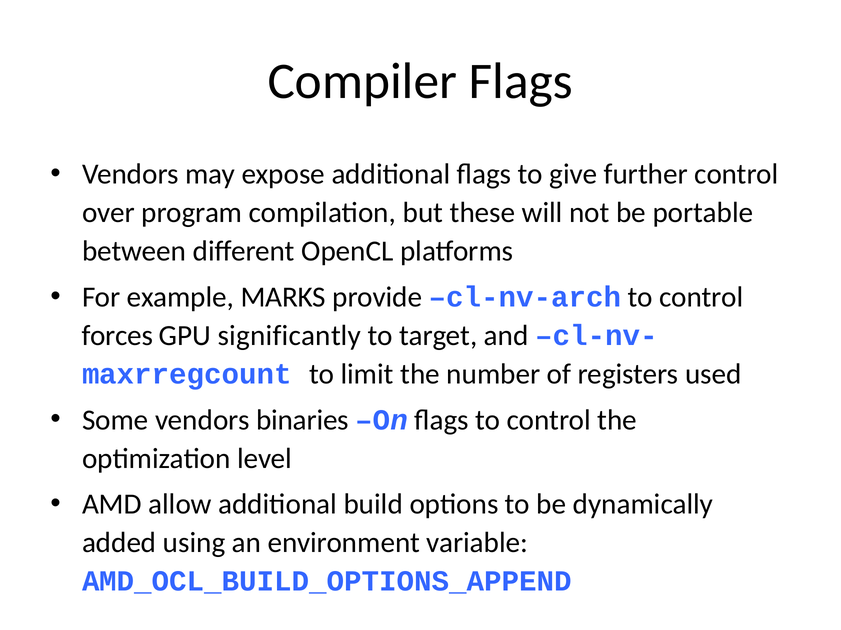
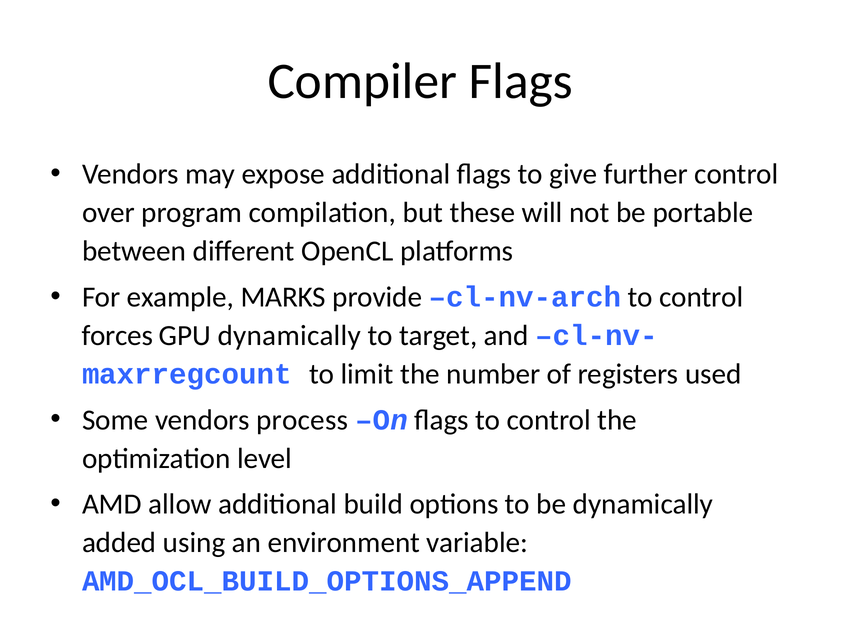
GPU significantly: significantly -> dynamically
binaries: binaries -> process
